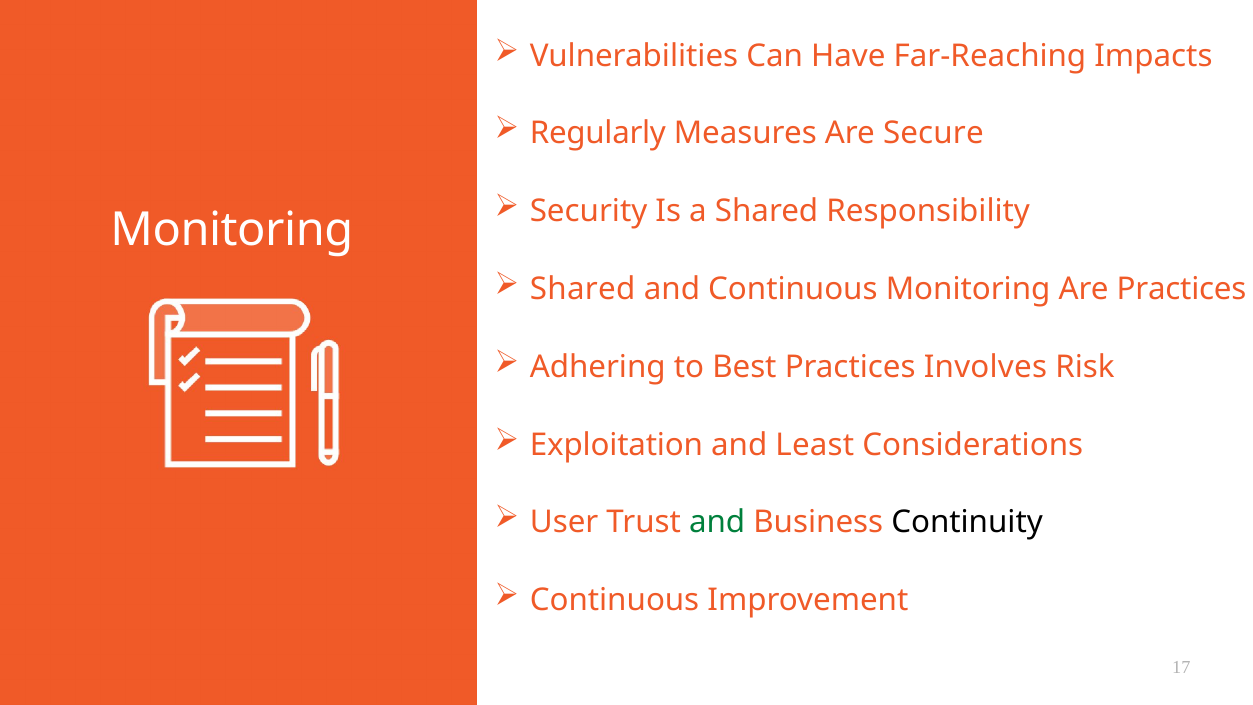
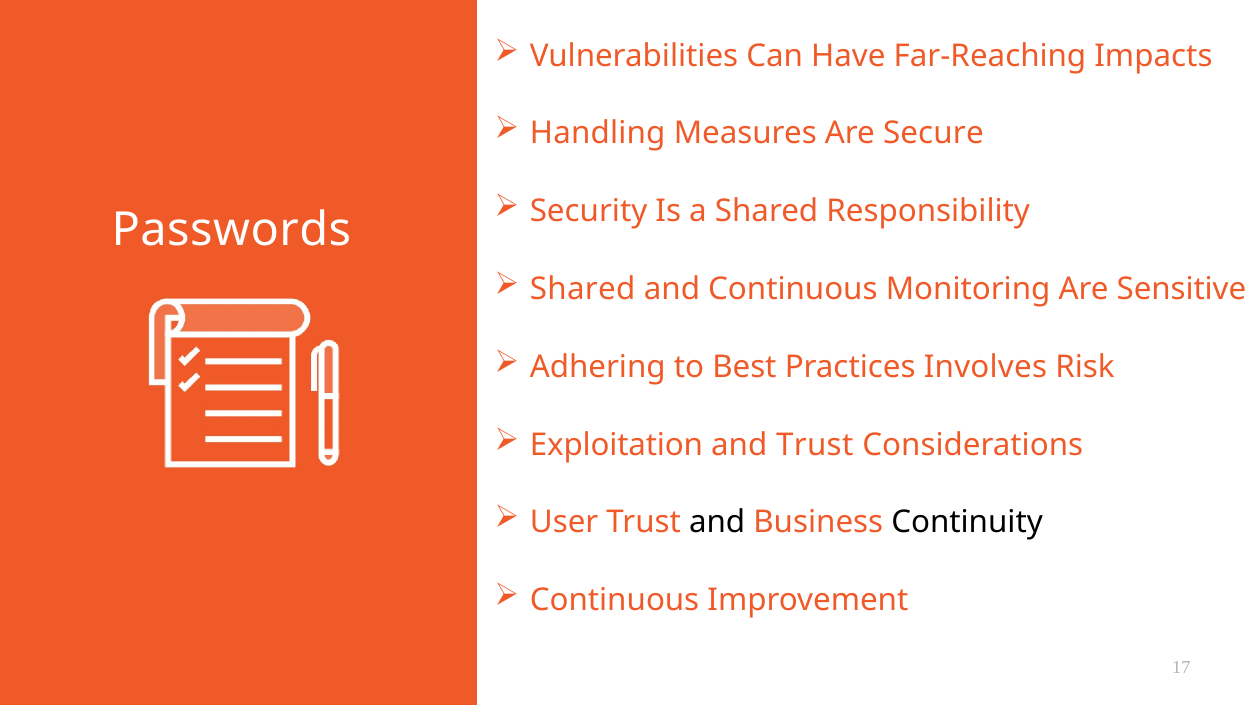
Regularly: Regularly -> Handling
Monitoring at (232, 230): Monitoring -> Passwords
Are Practices: Practices -> Sensitive
and Least: Least -> Trust
and at (717, 522) colour: green -> black
